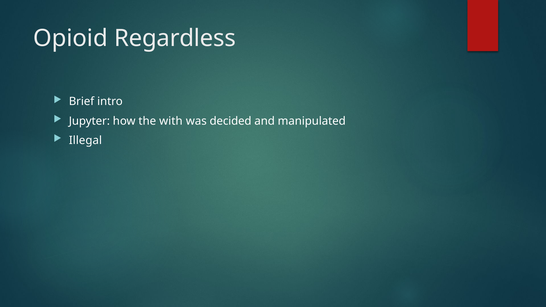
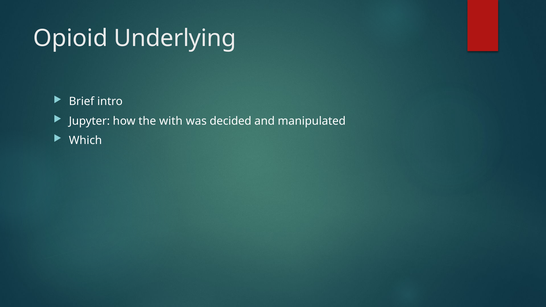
Regardless: Regardless -> Underlying
Illegal: Illegal -> Which
